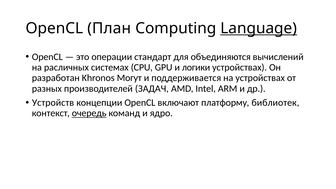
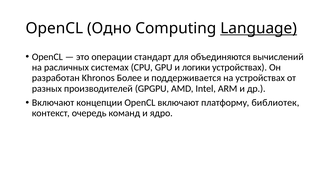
План: План -> Одно
Могут: Могут -> Более
ЗАДАЧ: ЗАДАЧ -> GPGPU
Устройств at (53, 103): Устройств -> Включают
очередь underline: present -> none
